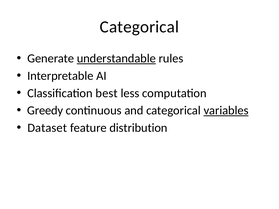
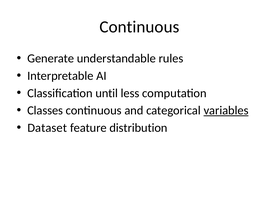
Categorical at (139, 27): Categorical -> Continuous
understandable underline: present -> none
best: best -> until
Greedy: Greedy -> Classes
